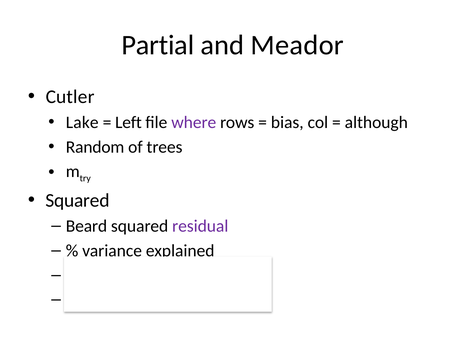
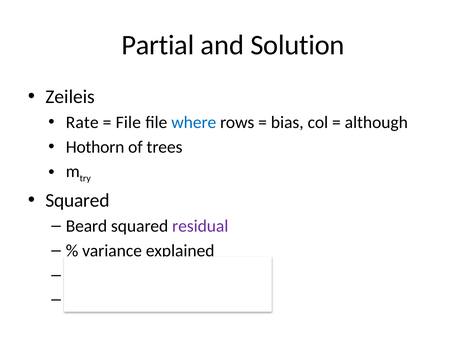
Meador: Meador -> Solution
Cutler: Cutler -> Zeileis
Lake: Lake -> Rate
Left at (128, 123): Left -> File
where colour: purple -> blue
Random: Random -> Hothorn
